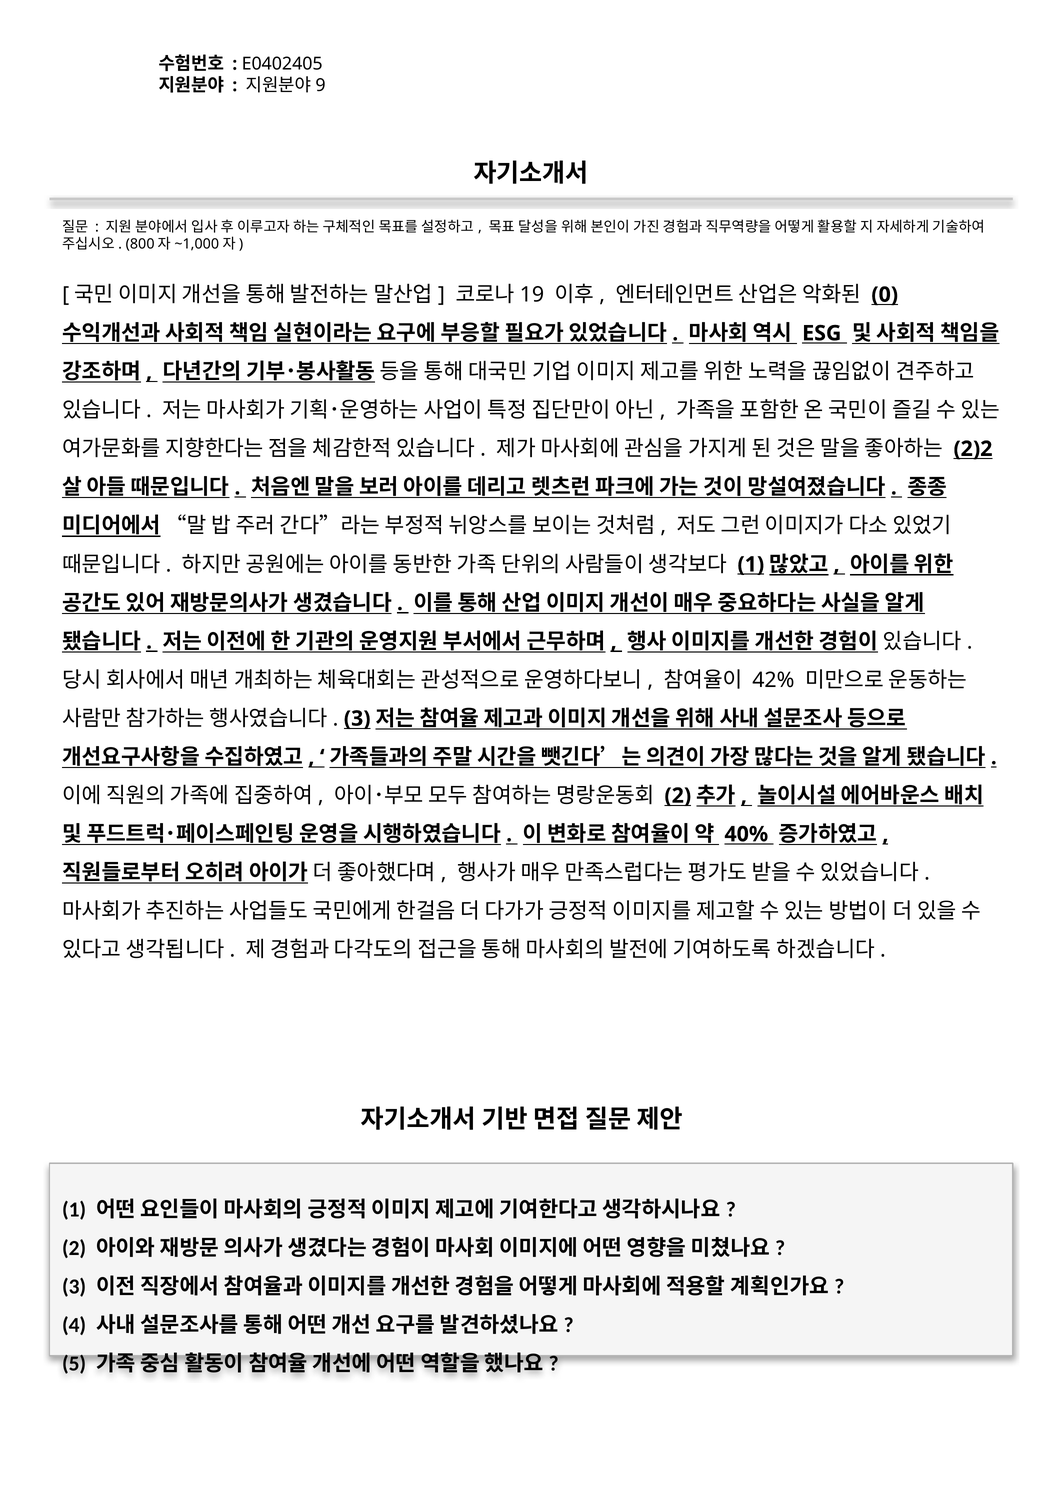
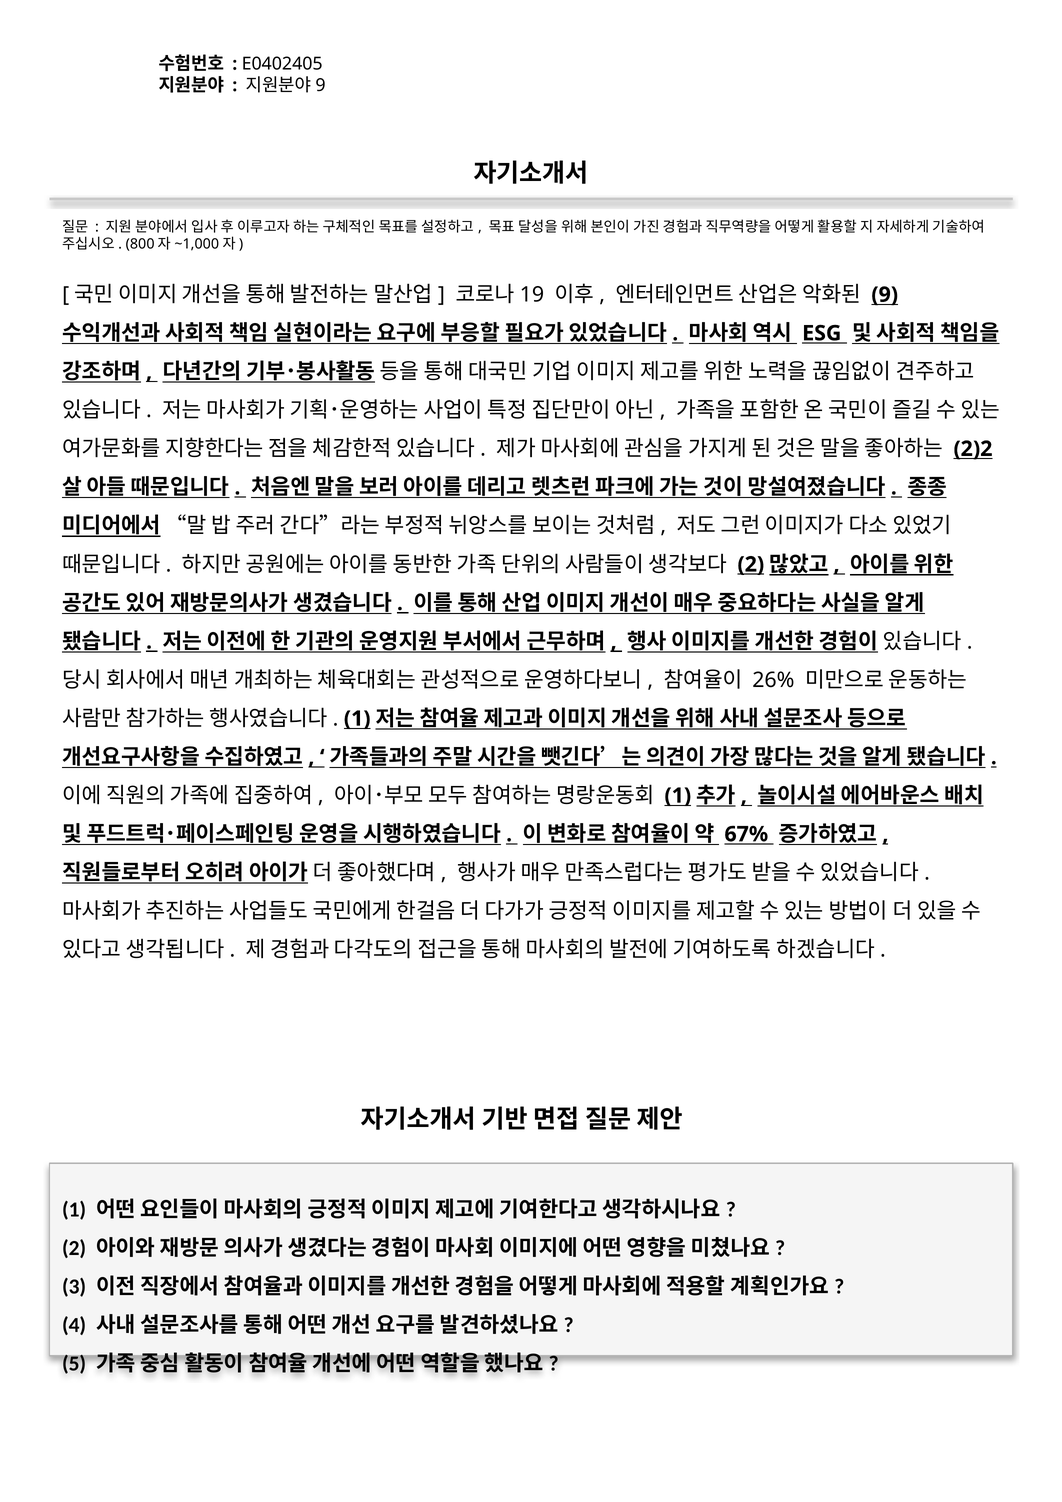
0: 0 -> 9
1 at (751, 564): 1 -> 2
42%: 42% -> 26%
3 at (357, 719): 3 -> 1
2 at (678, 796): 2 -> 1
40%: 40% -> 67%
